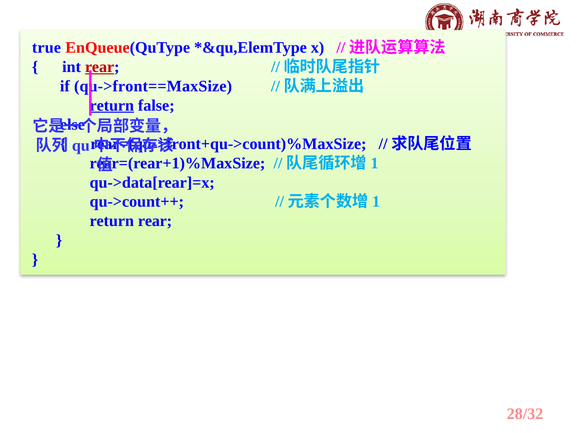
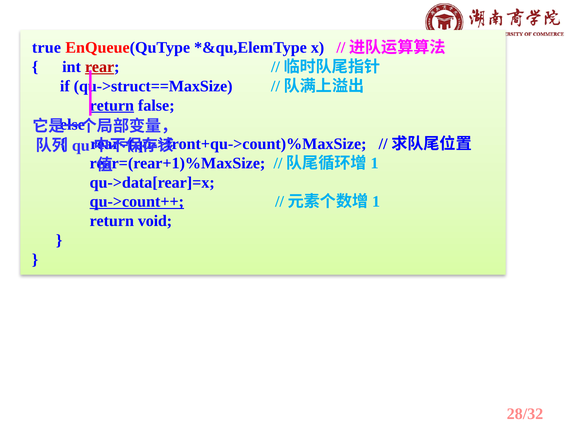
qu->front==MaxSize: qu->front==MaxSize -> qu->struct==MaxSize
qu->count++ underline: none -> present
return rear: rear -> void
